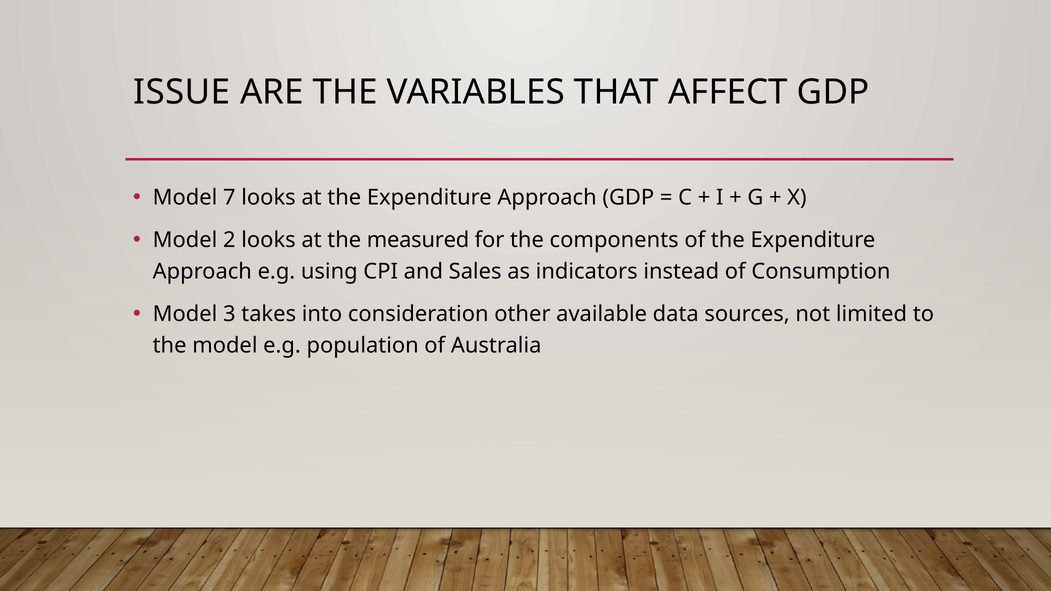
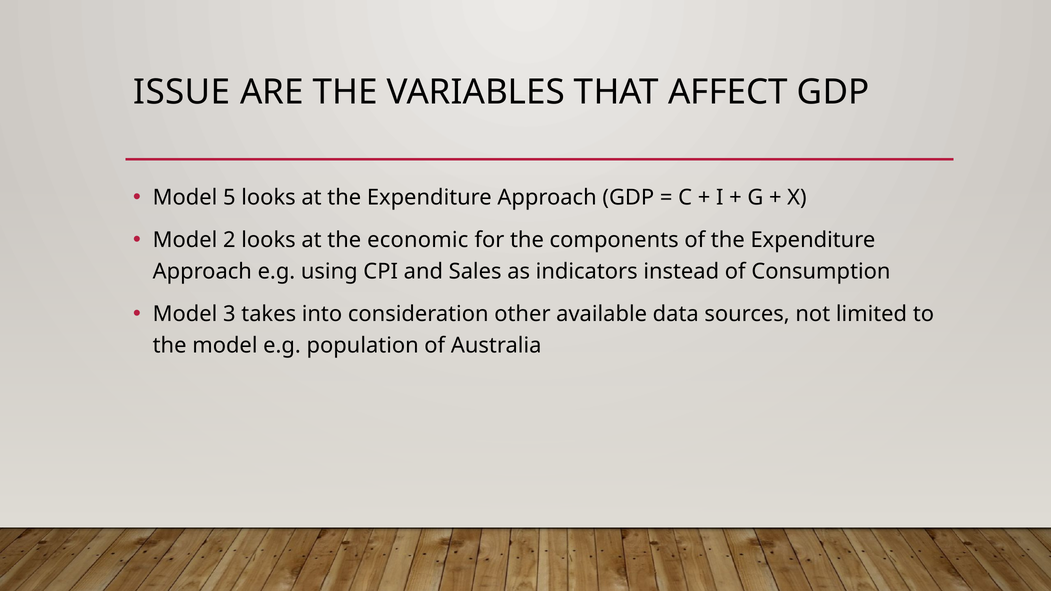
7: 7 -> 5
measured: measured -> economic
